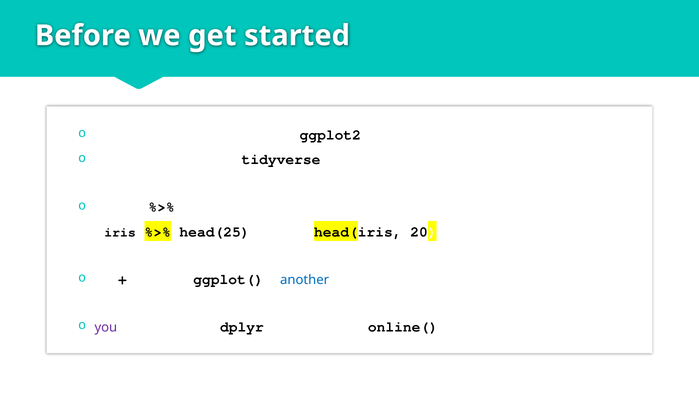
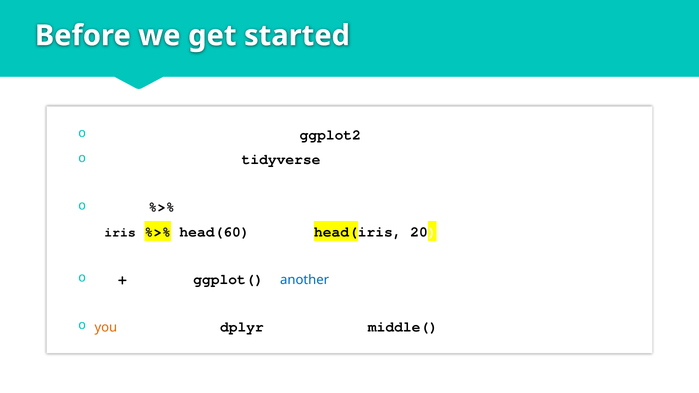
head(25: head(25 -> head(60
you colour: purple -> orange
online(: online( -> middle(
